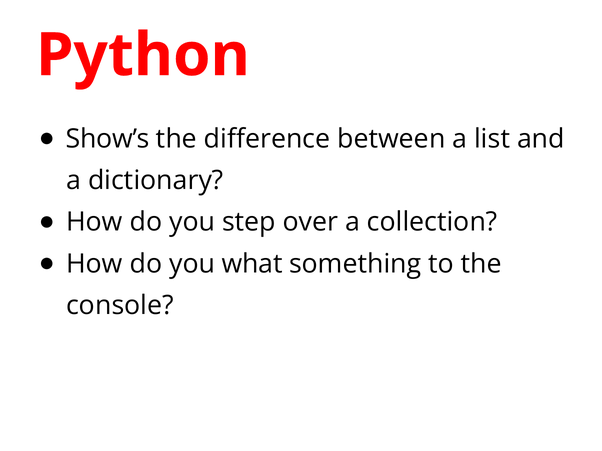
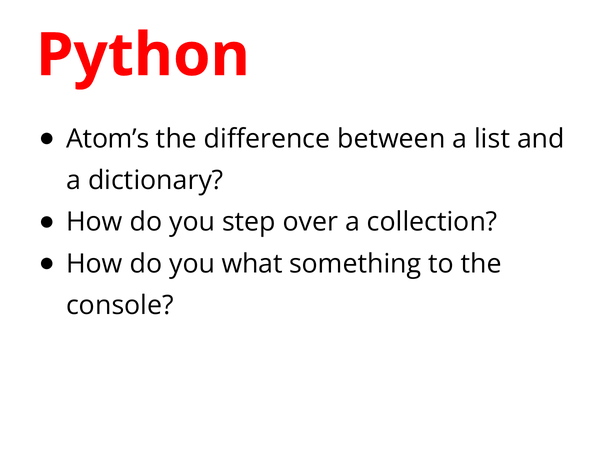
Show’s: Show’s -> Atom’s
